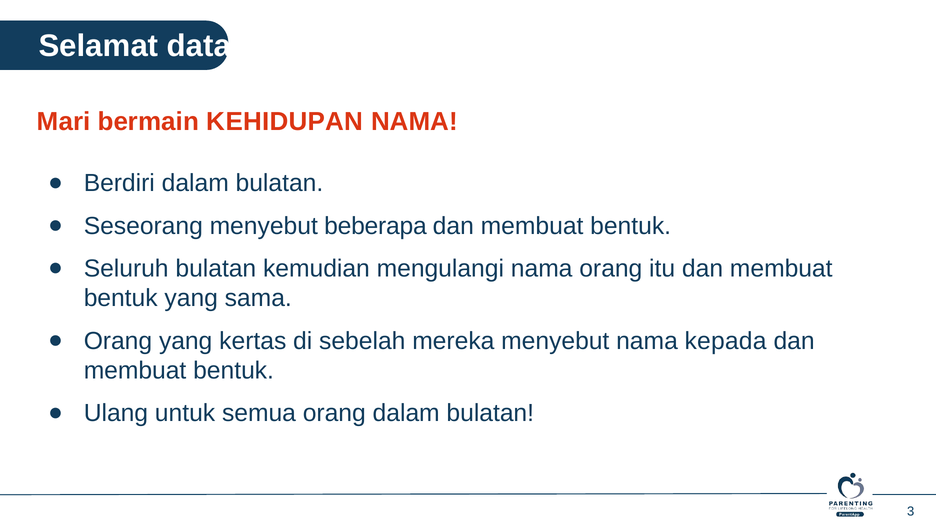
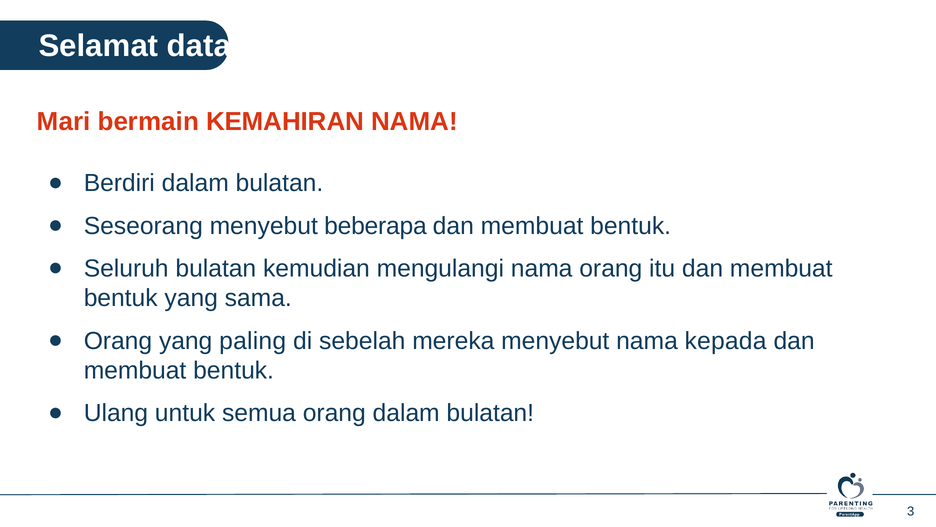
KEHIDUPAN: KEHIDUPAN -> KEMAHIRAN
kertas: kertas -> paling
